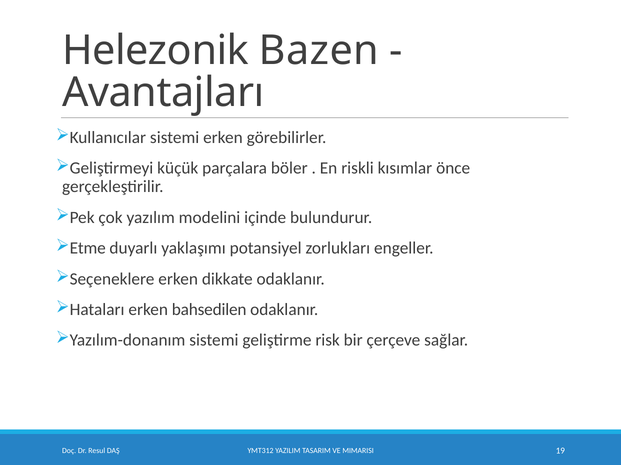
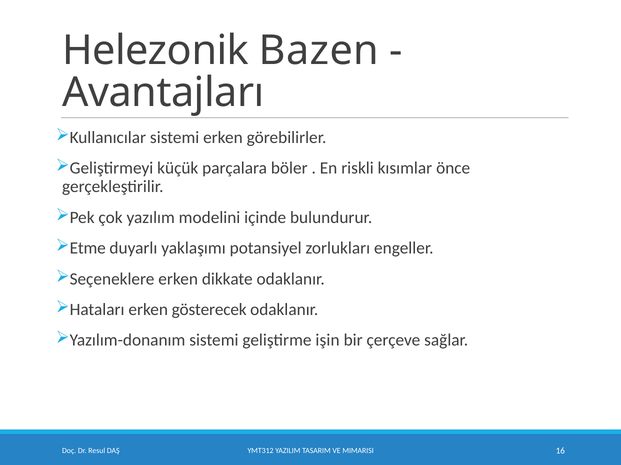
bahsedilen: bahsedilen -> gösterecek
risk: risk -> işin
19: 19 -> 16
